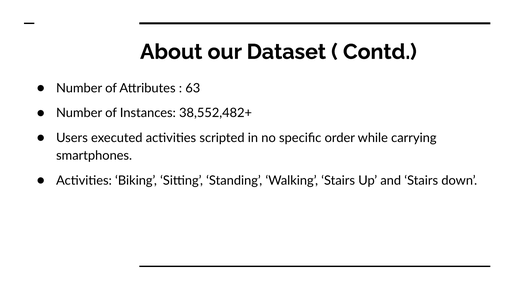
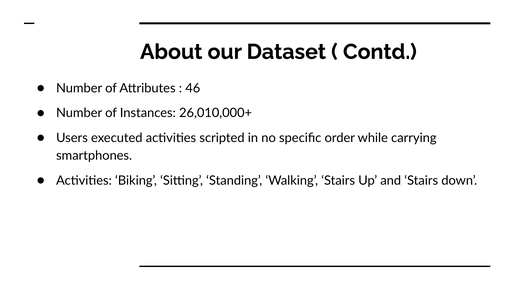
63: 63 -> 46
38,552,482+: 38,552,482+ -> 26,010,000+
